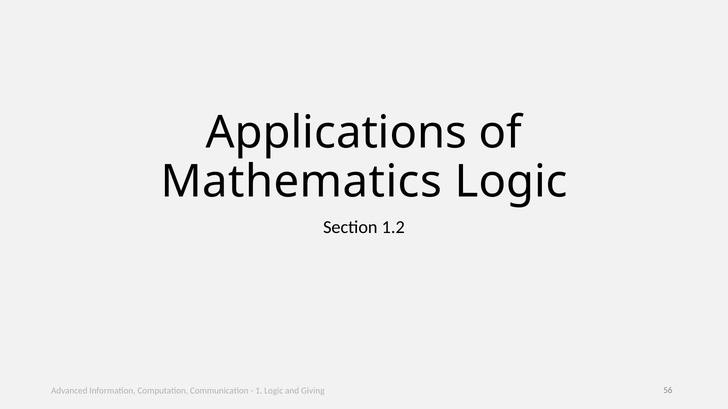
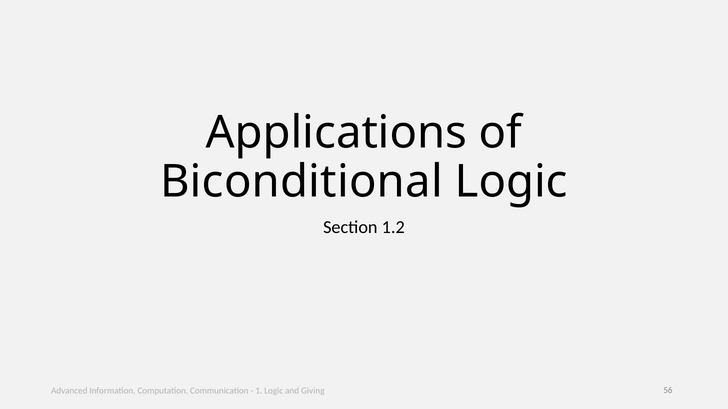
Mathematics: Mathematics -> Biconditional
